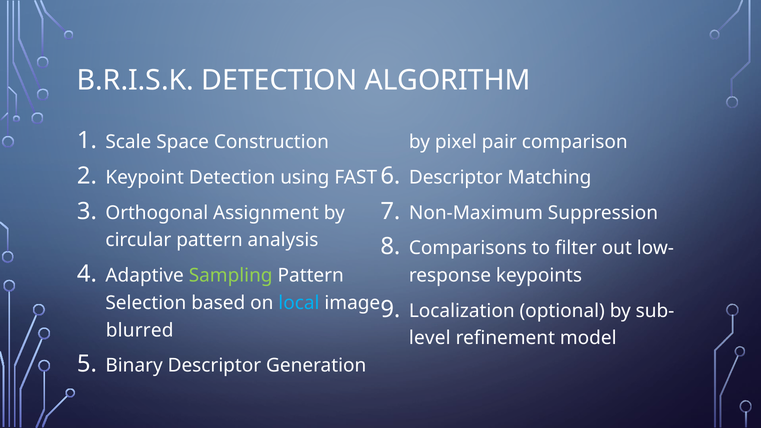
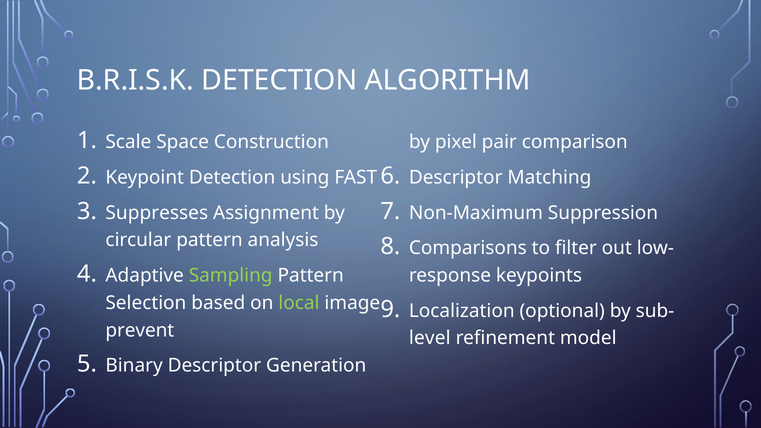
Orthogonal: Orthogonal -> Suppresses
local colour: light blue -> light green
blurred: blurred -> prevent
